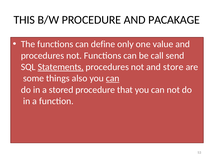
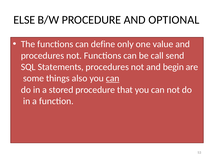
THIS: THIS -> ELSE
PACAKAGE: PACAKAGE -> OPTIONAL
Statements underline: present -> none
store: store -> begin
